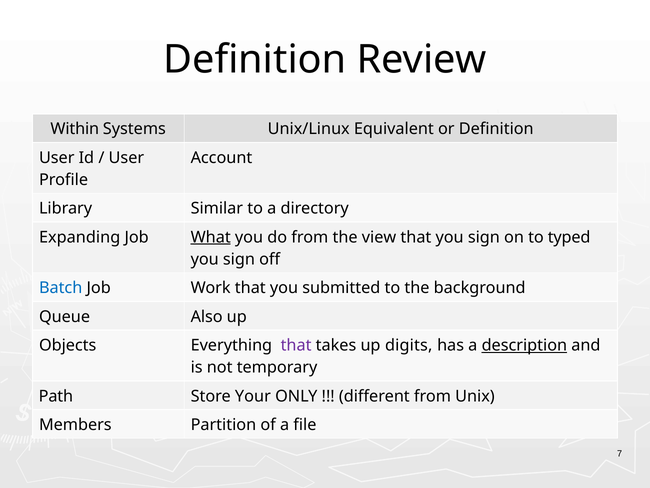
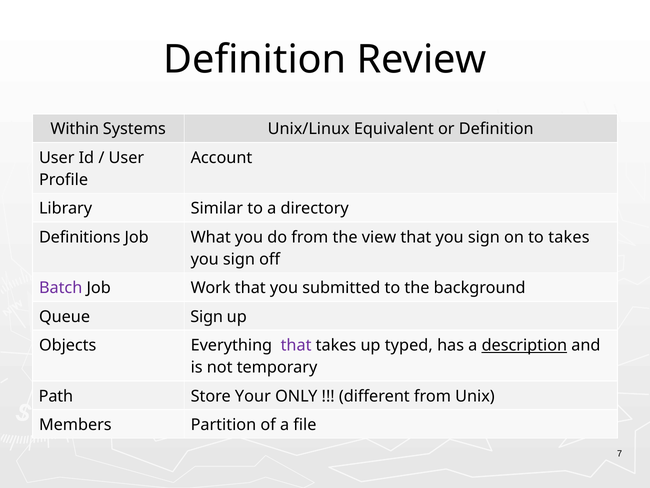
Expanding: Expanding -> Definitions
What underline: present -> none
to typed: typed -> takes
Batch colour: blue -> purple
Queue Also: Also -> Sign
digits: digits -> typed
